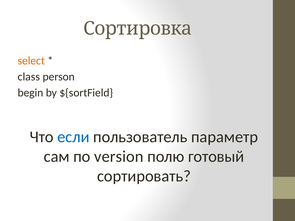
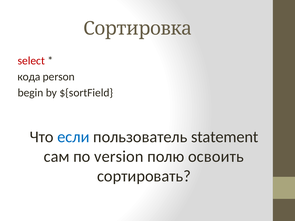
select colour: orange -> red
class: class -> кода
параметр: параметр -> statement
готовый: готовый -> освоить
